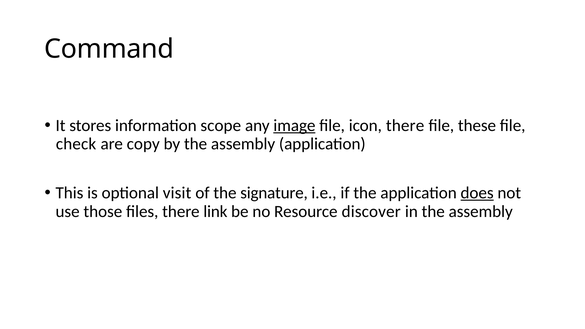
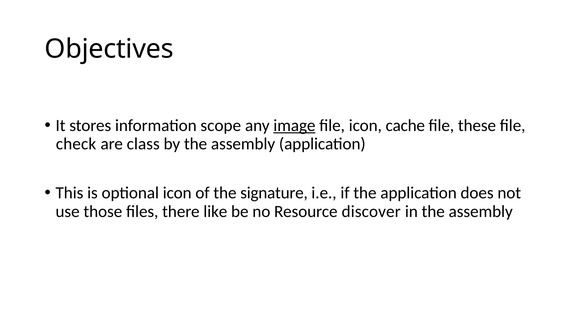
Command: Command -> Objectives
icon there: there -> cache
copy: copy -> class
optional visit: visit -> icon
does underline: present -> none
link: link -> like
